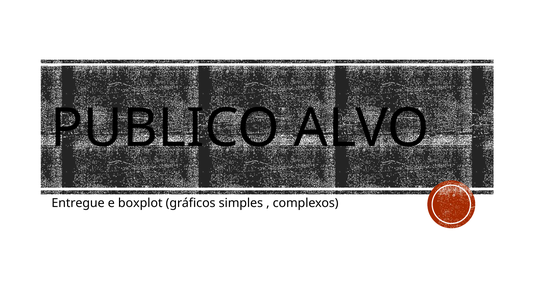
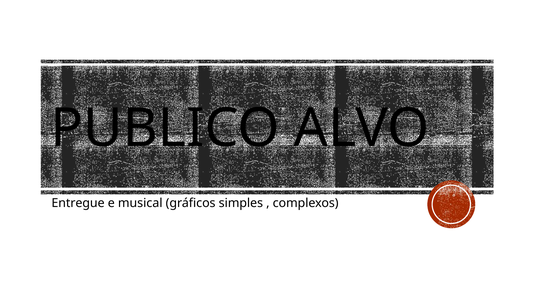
boxplot: boxplot -> musical
